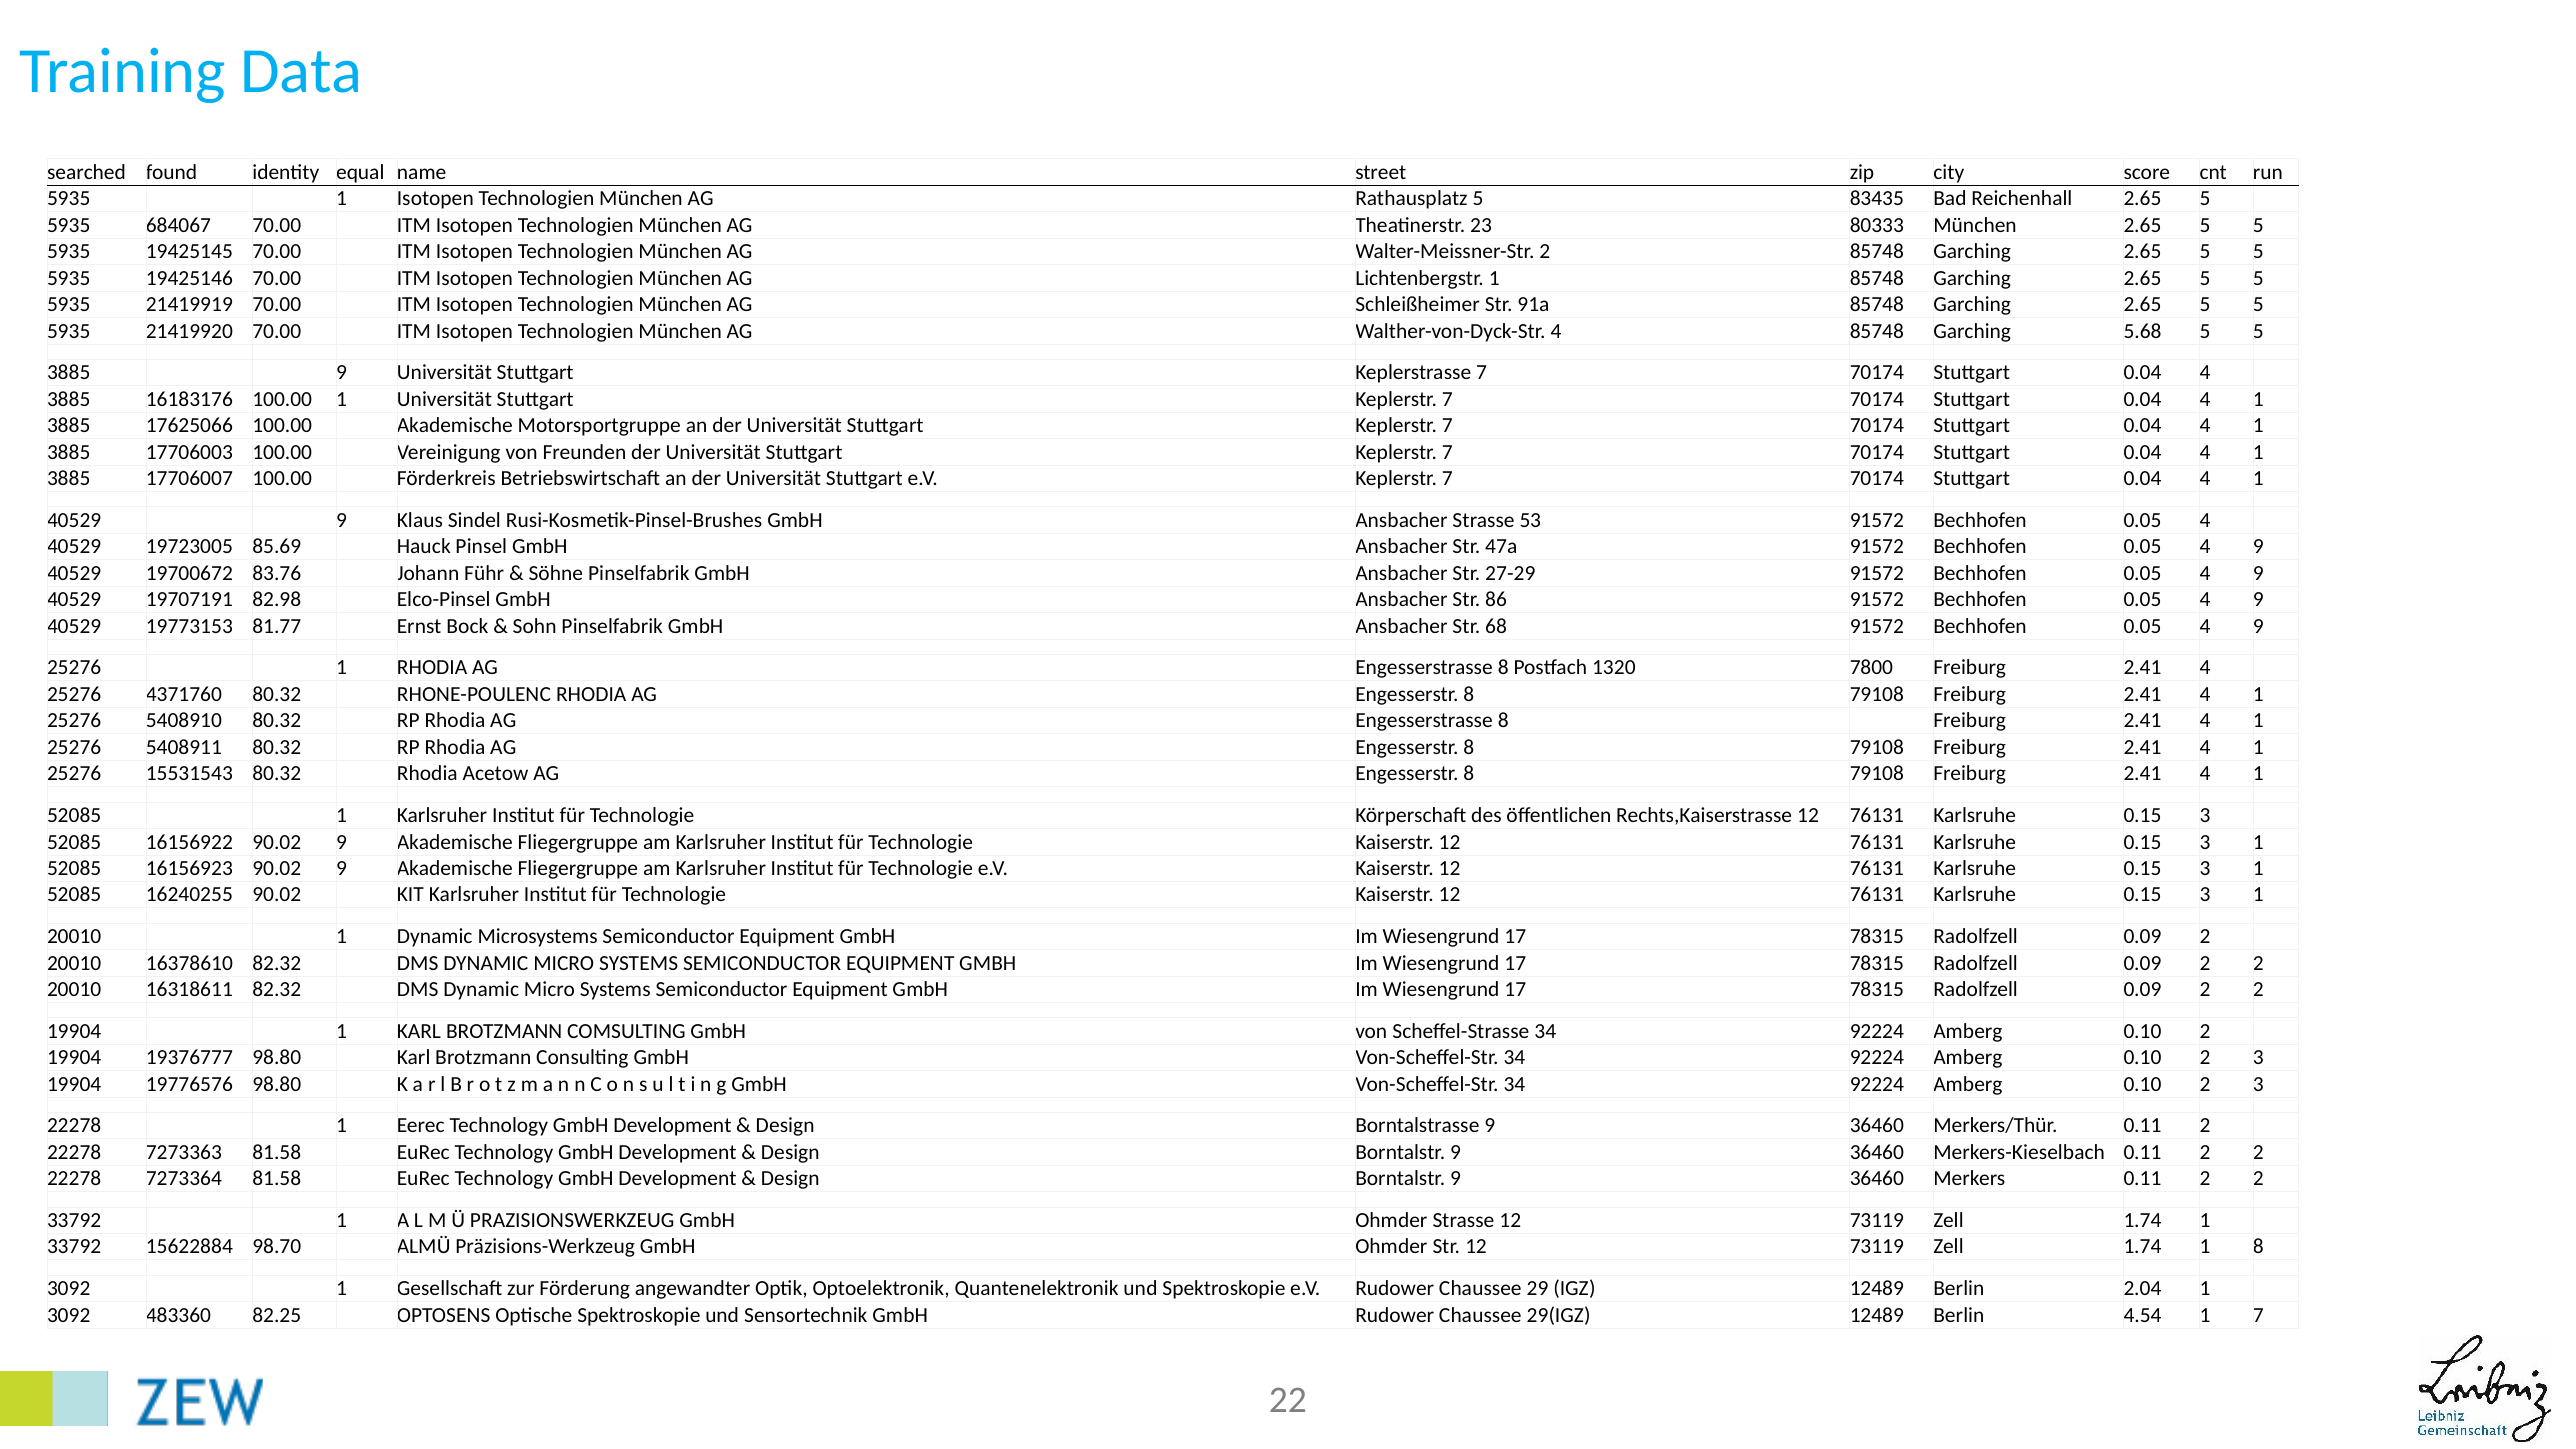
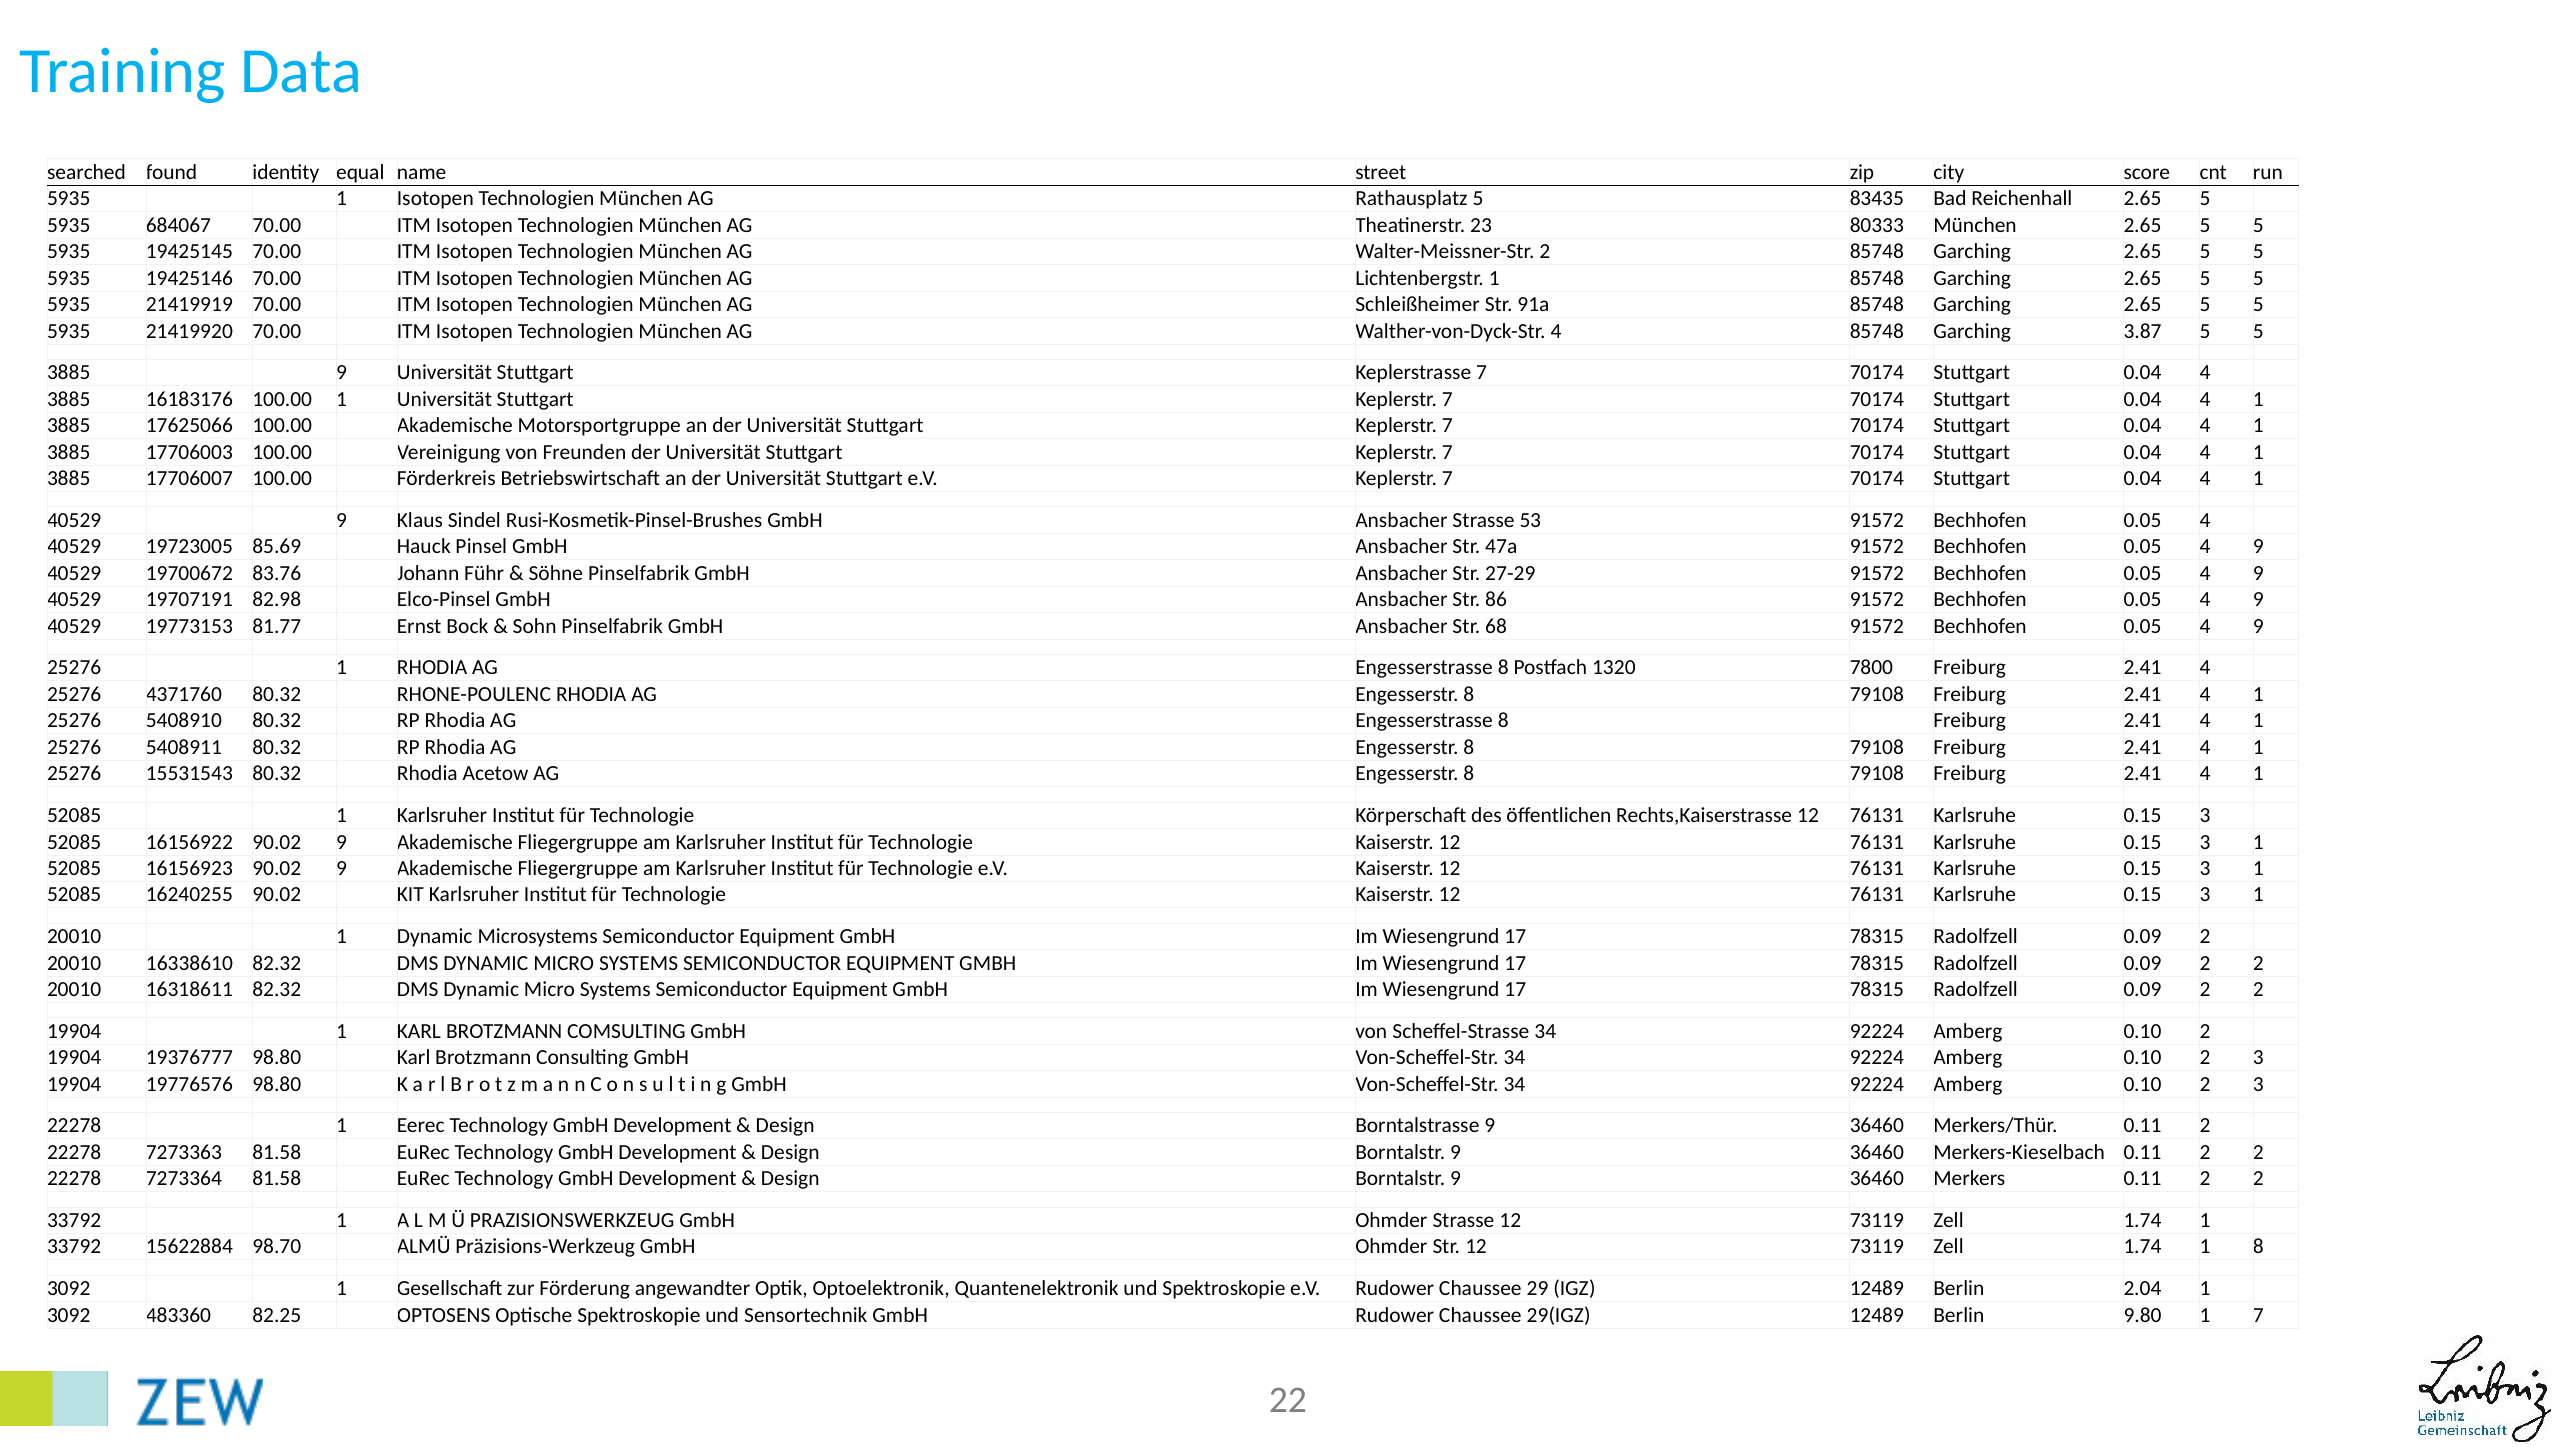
5.68: 5.68 -> 3.87
16378610: 16378610 -> 16338610
4.54: 4.54 -> 9.80
